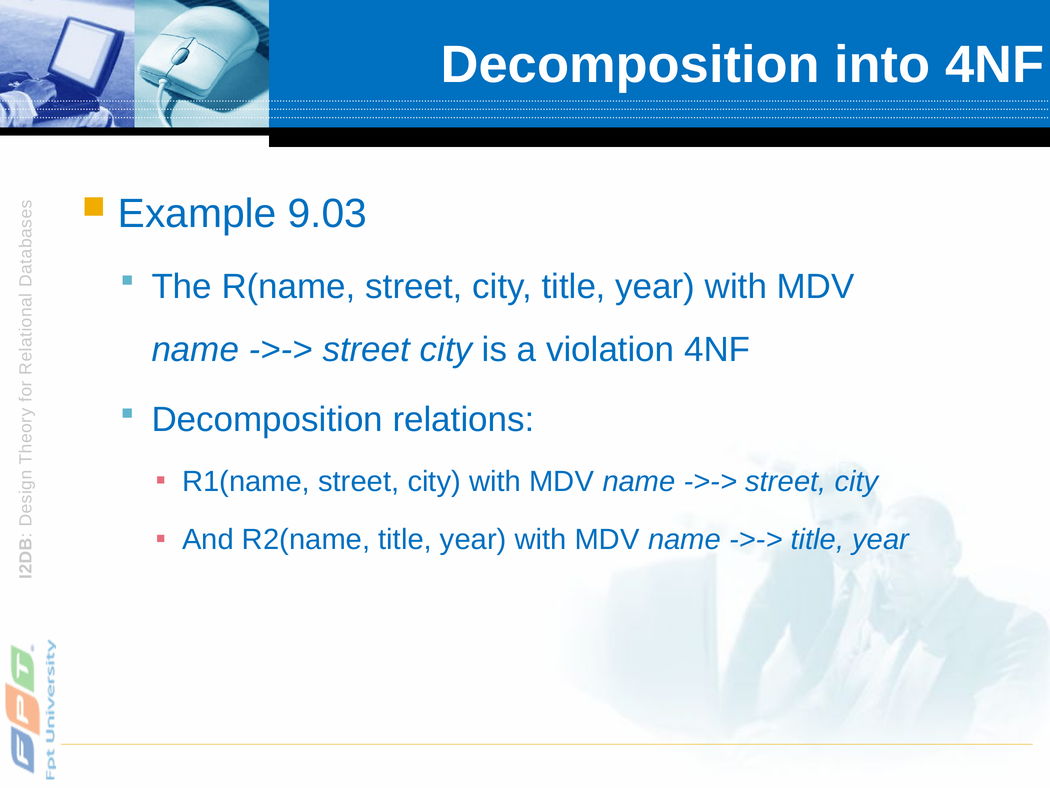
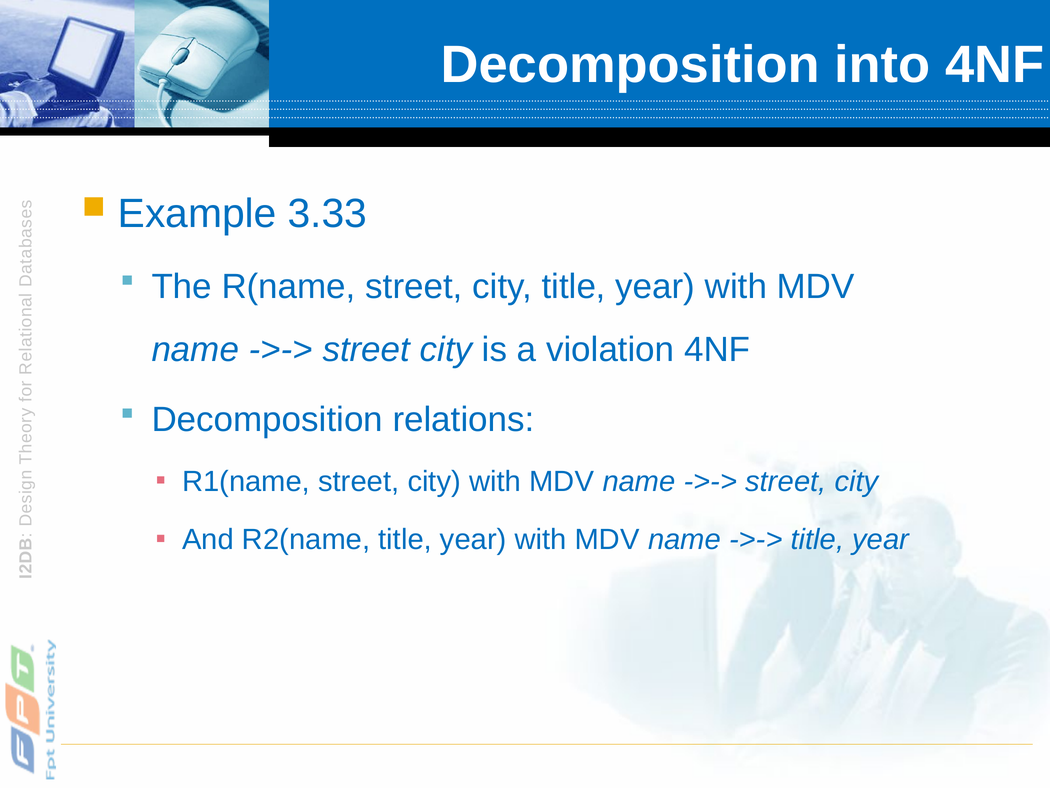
9.03: 9.03 -> 3.33
